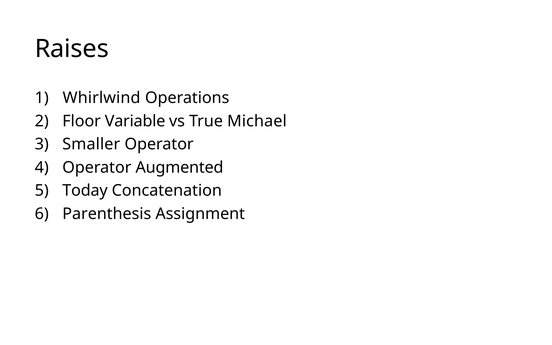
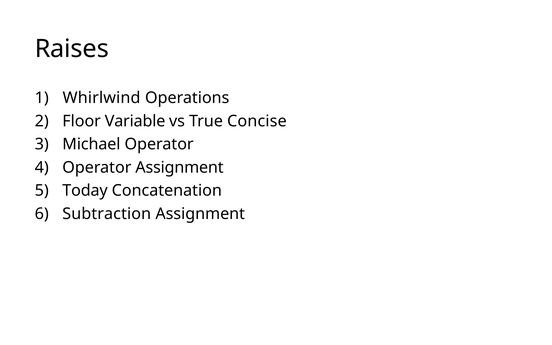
Michael: Michael -> Concise
Smaller: Smaller -> Michael
Operator Augmented: Augmented -> Assignment
Parenthesis: Parenthesis -> Subtraction
